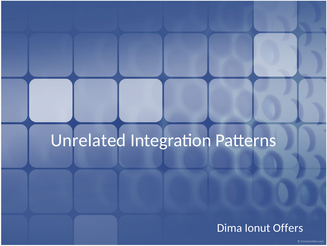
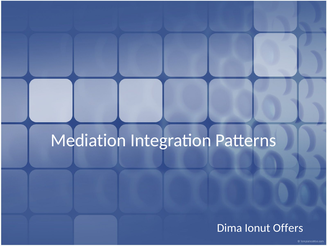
Unrelated: Unrelated -> Mediation
